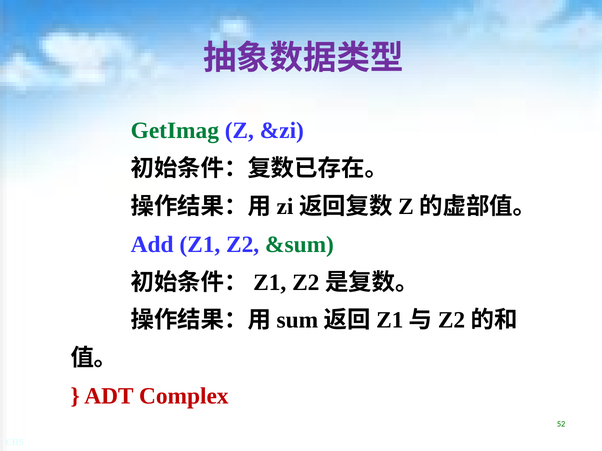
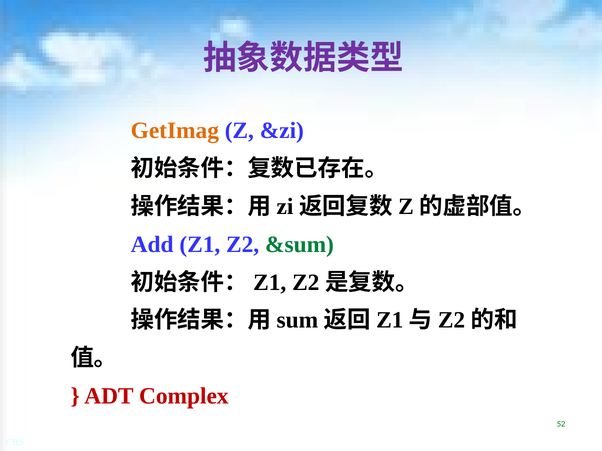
GetImag colour: green -> orange
